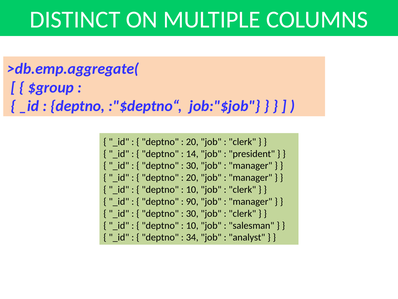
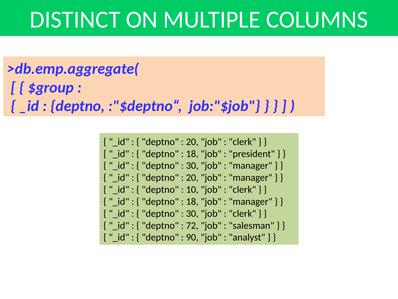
14 at (192, 153): 14 -> 18
90 at (192, 201): 90 -> 18
10 at (192, 225): 10 -> 72
34: 34 -> 90
